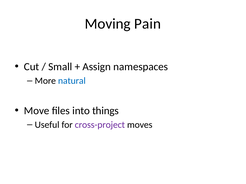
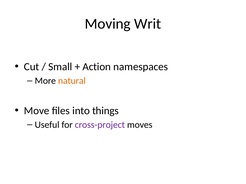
Pain: Pain -> Writ
Assign: Assign -> Action
natural colour: blue -> orange
